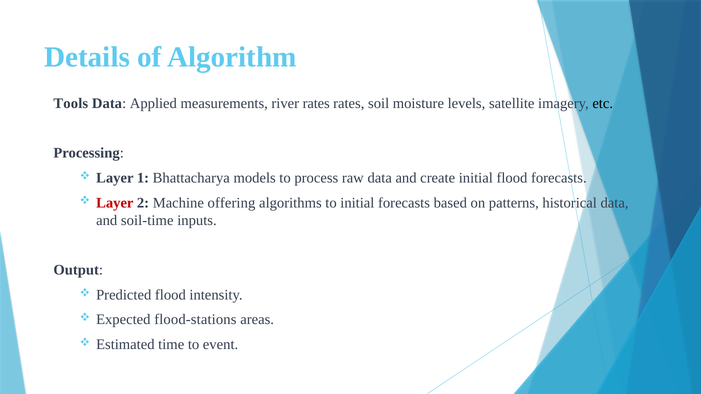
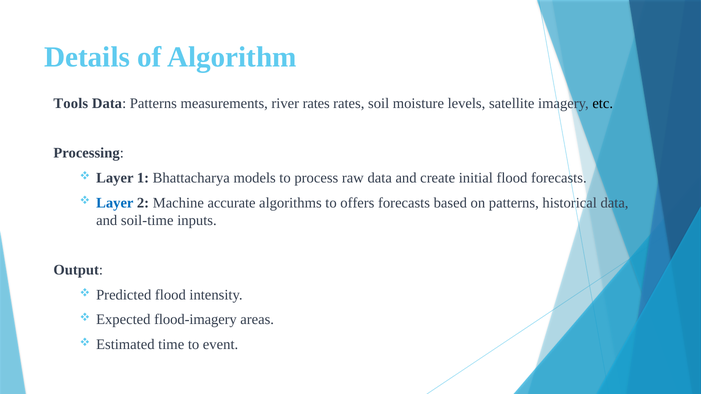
Data Applied: Applied -> Patterns
Layer at (115, 203) colour: red -> blue
offering: offering -> accurate
to initial: initial -> offers
flood-stations: flood-stations -> flood-imagery
